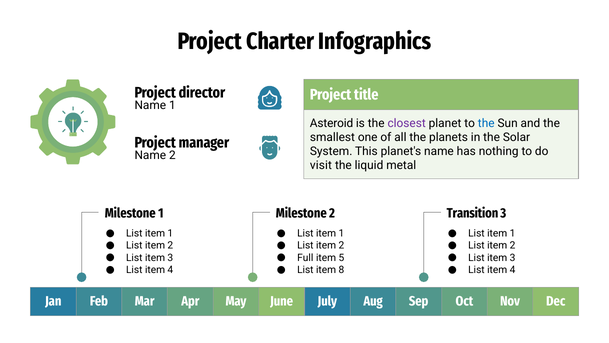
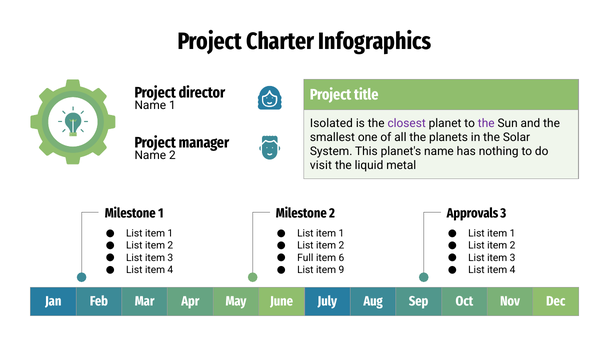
Asteroid: Asteroid -> Isolated
the at (486, 123) colour: blue -> purple
Transition: Transition -> Approvals
5: 5 -> 6
8: 8 -> 9
